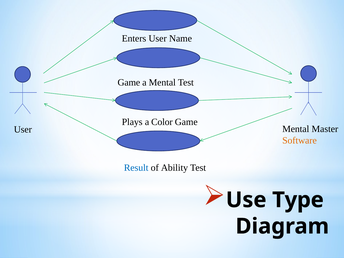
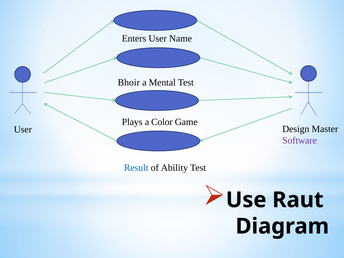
Game at (129, 82): Game -> Bhoir
User Mental: Mental -> Design
Software colour: orange -> purple
Type: Type -> Raut
